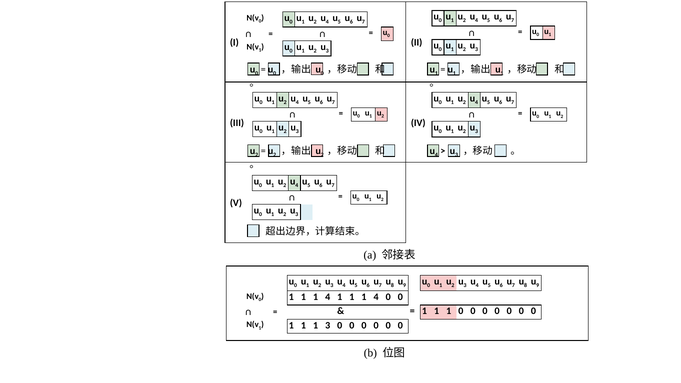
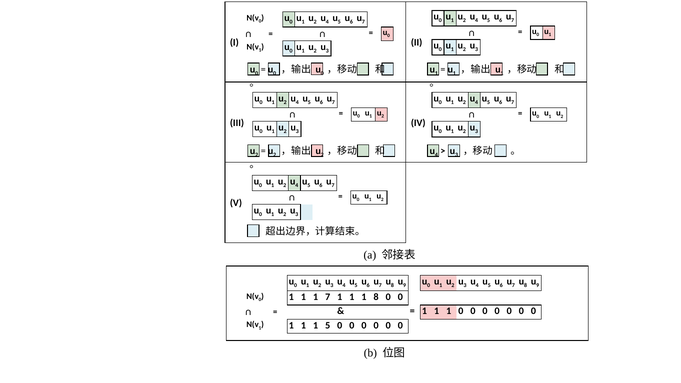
4 at (328, 297): 4 -> 7
4 at (376, 297): 4 -> 8
1 3: 3 -> 5
